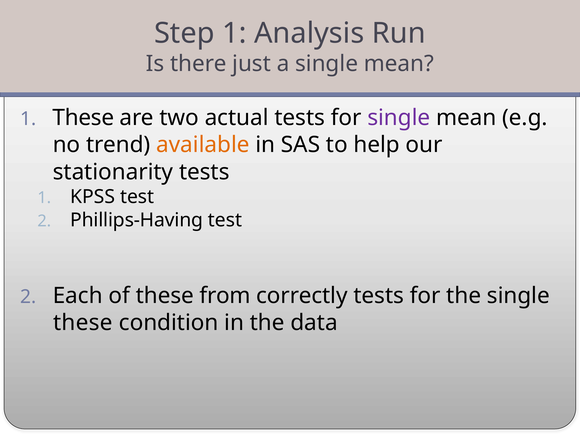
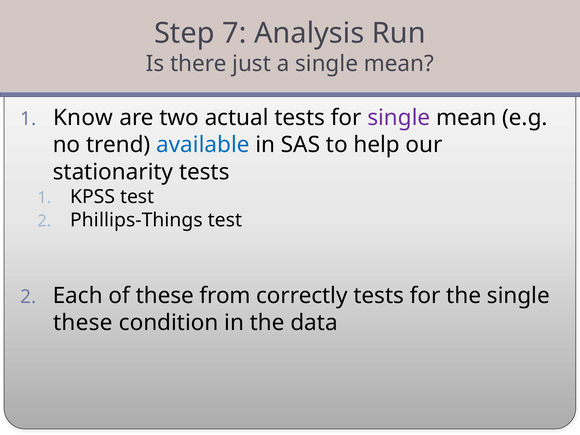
Step 1: 1 -> 7
These at (83, 118): These -> Know
available colour: orange -> blue
Phillips-Having: Phillips-Having -> Phillips-Things
